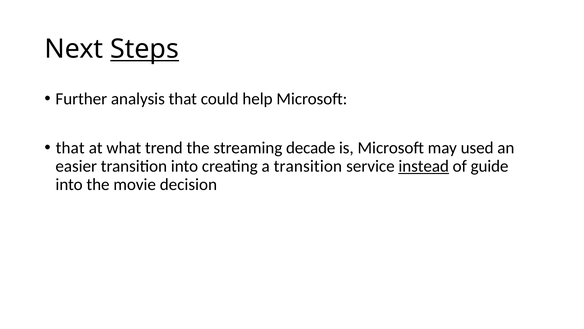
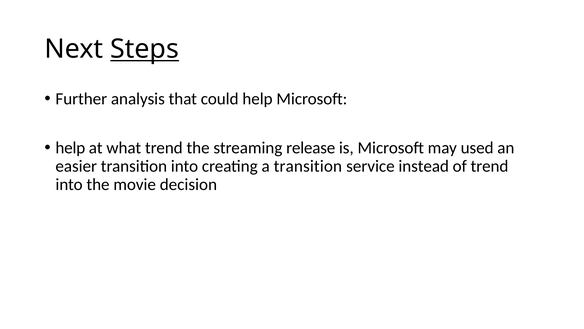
that at (70, 148): that -> help
decade: decade -> release
instead underline: present -> none
of guide: guide -> trend
